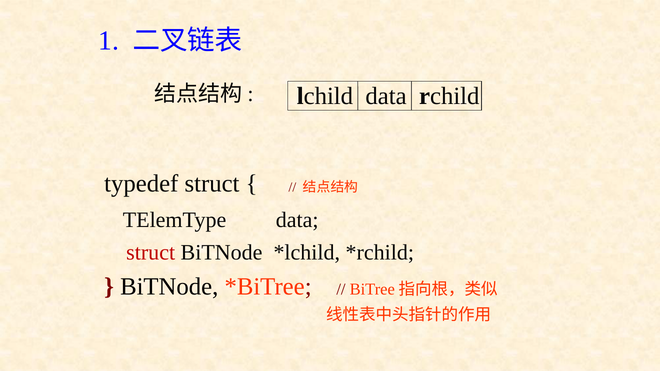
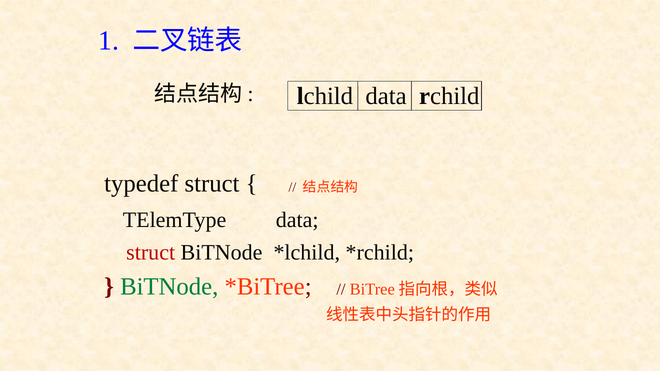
BiTNode at (169, 287) colour: black -> green
